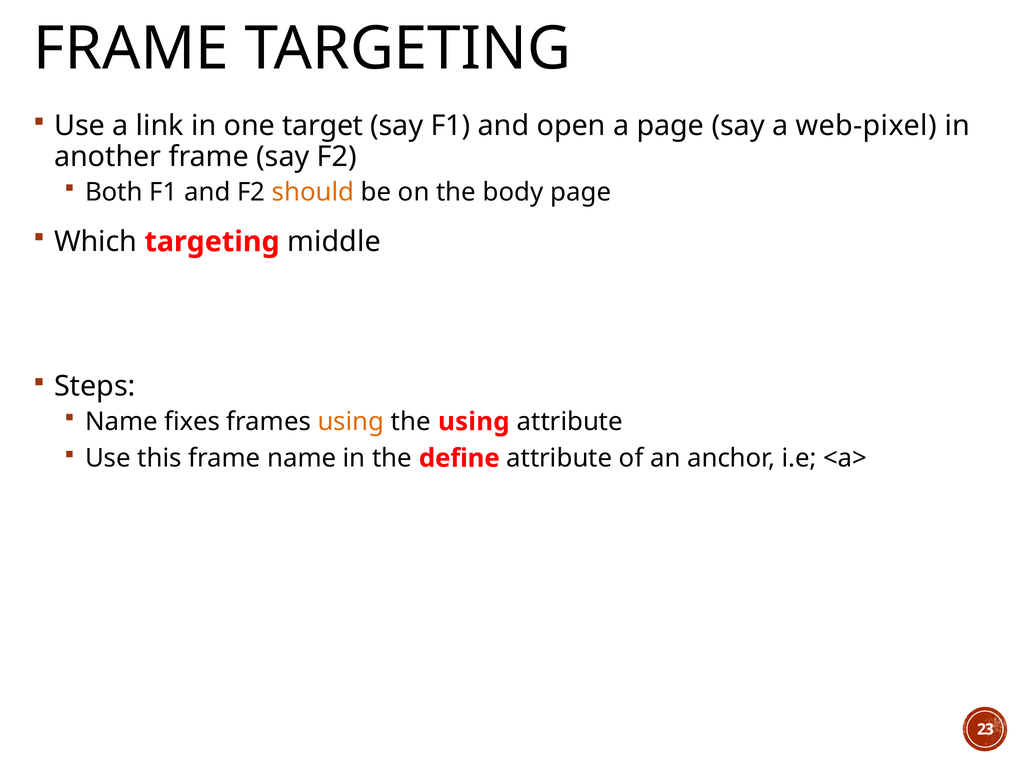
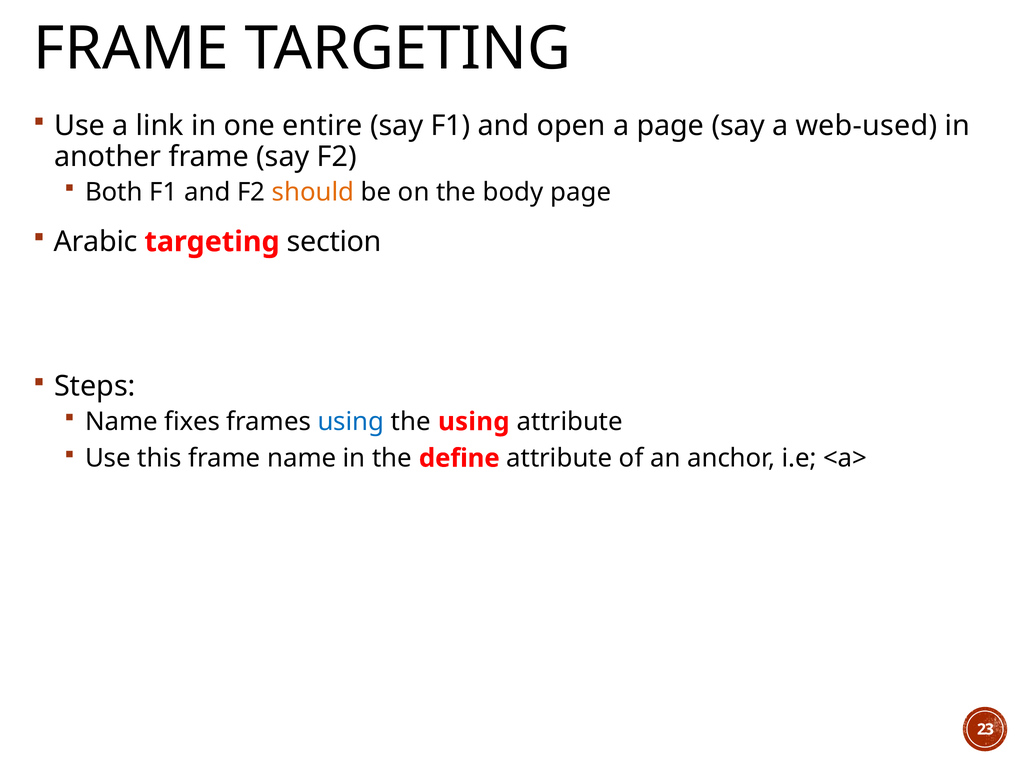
target: target -> entire
web-pixel: web-pixel -> web-used
Which: Which -> Arabic
middle: middle -> section
using at (351, 422) colour: orange -> blue
